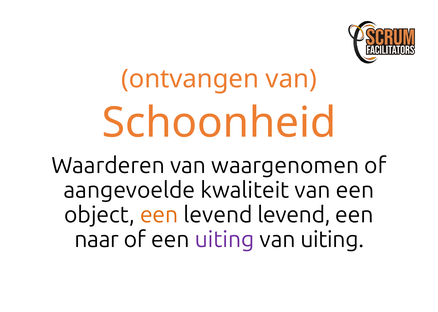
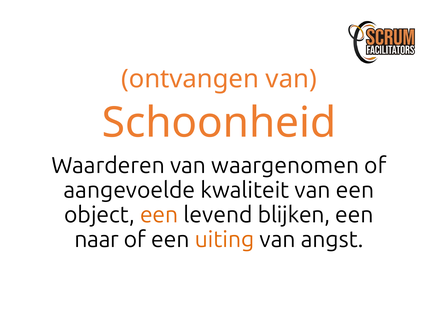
levend levend: levend -> blijken
uiting at (225, 240) colour: purple -> orange
van uiting: uiting -> angst
